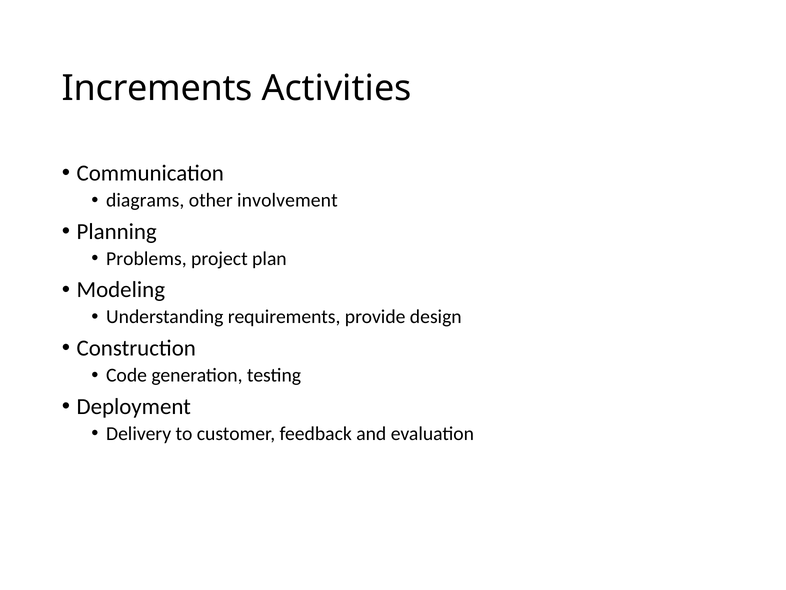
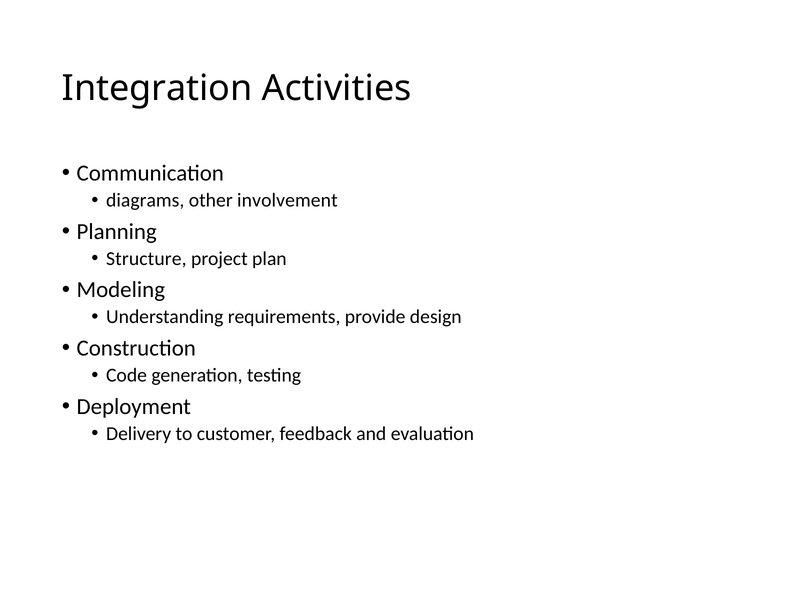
Increments: Increments -> Integration
Problems: Problems -> Structure
